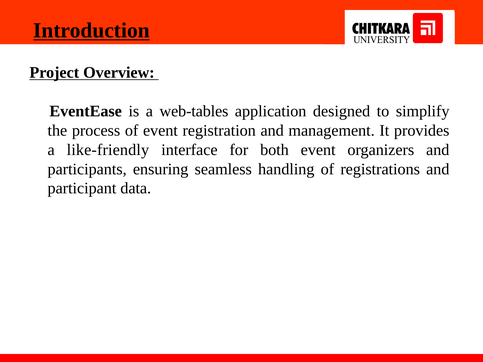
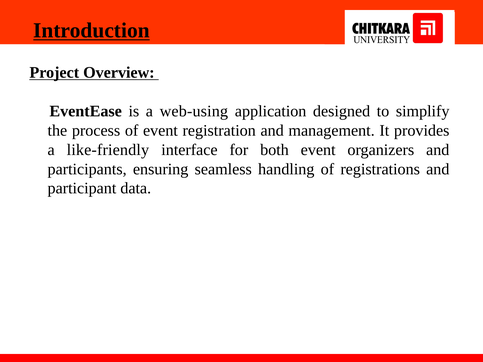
web-tables: web-tables -> web-using
